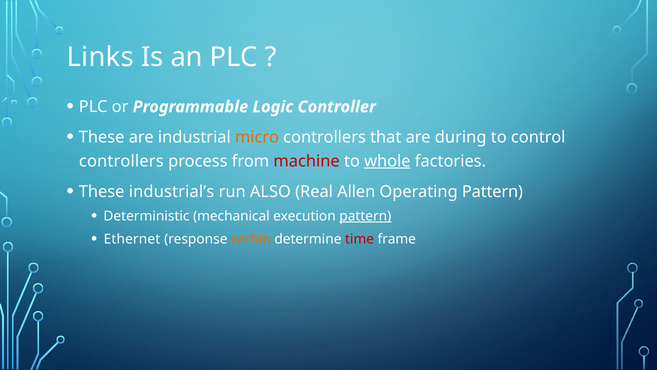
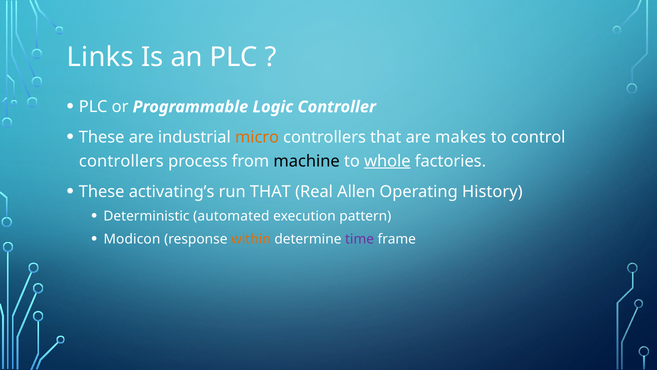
during: during -> makes
machine colour: red -> black
industrial’s: industrial’s -> activating’s
run ALSO: ALSO -> THAT
Operating Pattern: Pattern -> History
mechanical: mechanical -> automated
pattern at (365, 216) underline: present -> none
Ethernet: Ethernet -> Modicon
time colour: red -> purple
